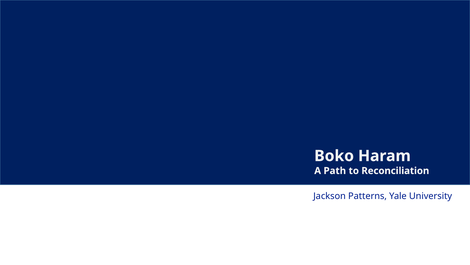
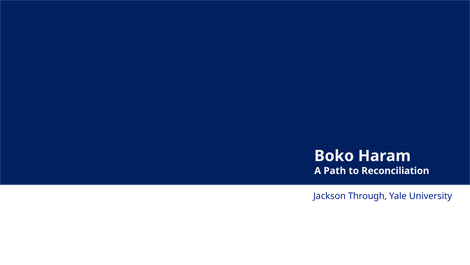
Patterns: Patterns -> Through
